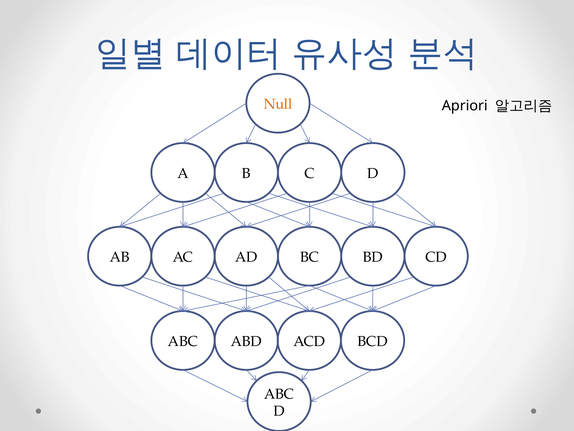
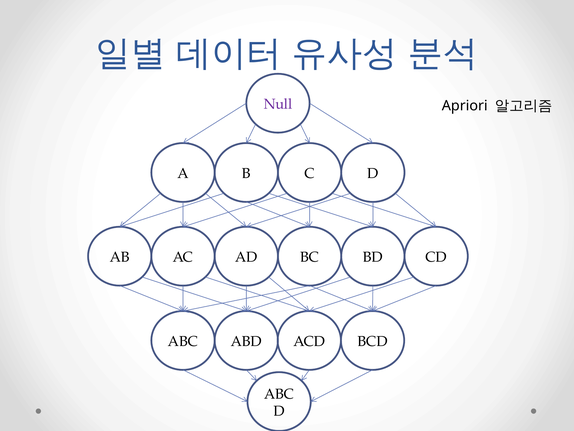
Null colour: orange -> purple
